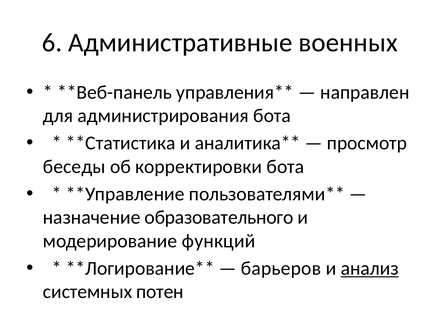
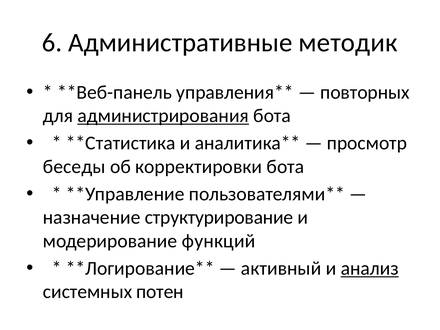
военных: военных -> методик
направлен: направлен -> повторных
администрирования underline: none -> present
образовательного: образовательного -> структурирование
барьеров: барьеров -> активный
